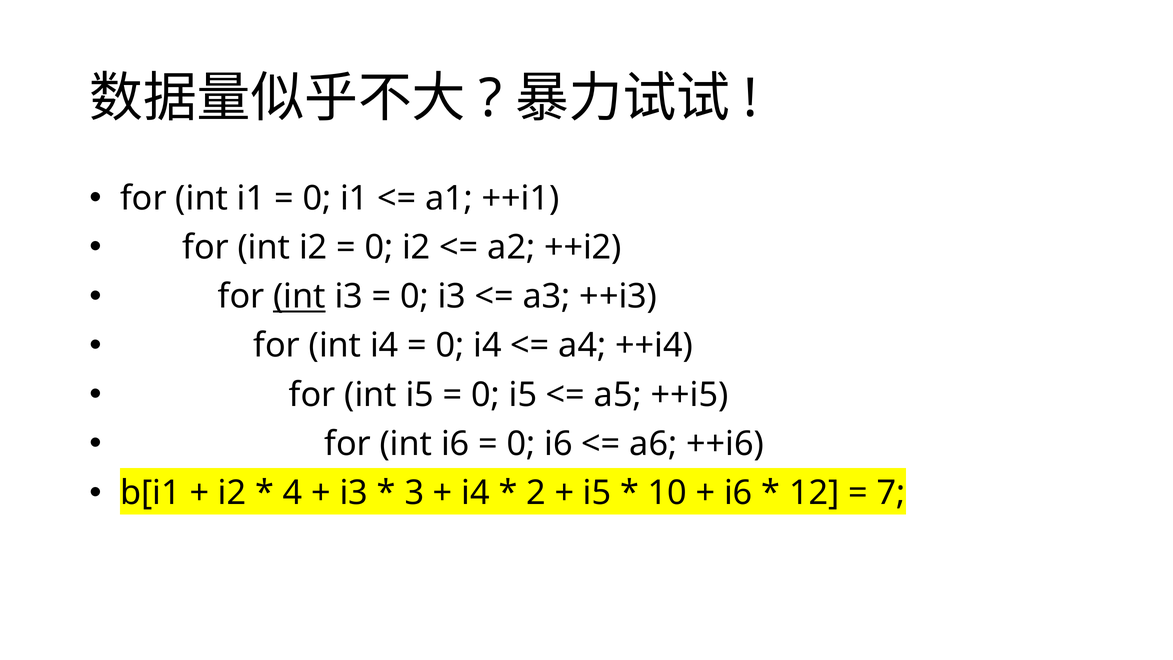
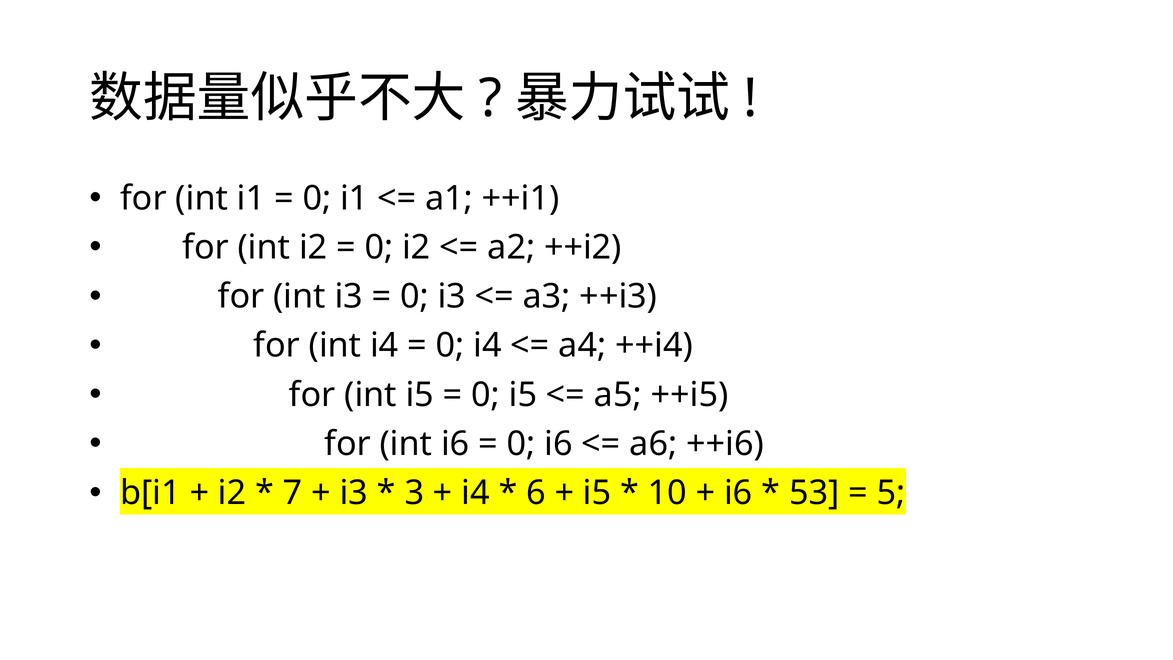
int at (299, 296) underline: present -> none
4: 4 -> 7
2: 2 -> 6
12: 12 -> 53
7: 7 -> 5
